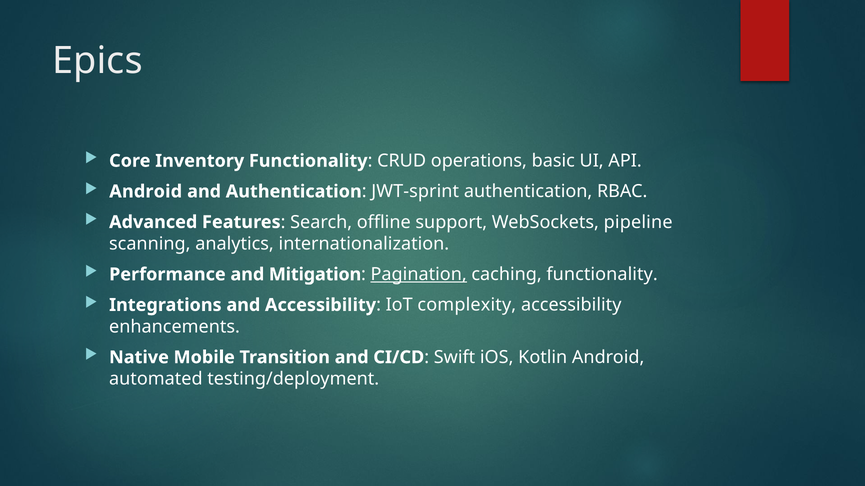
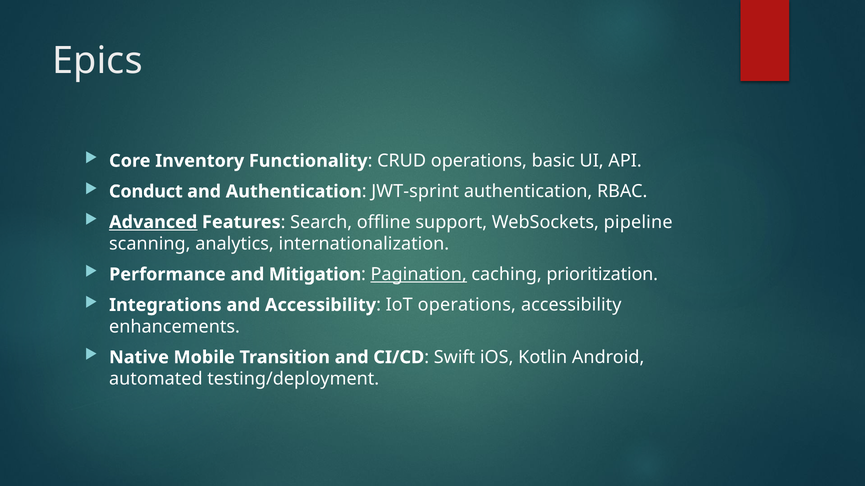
Android at (146, 192): Android -> Conduct
Advanced underline: none -> present
caching functionality: functionality -> prioritization
IoT complexity: complexity -> operations
